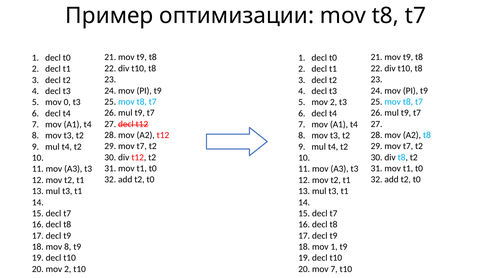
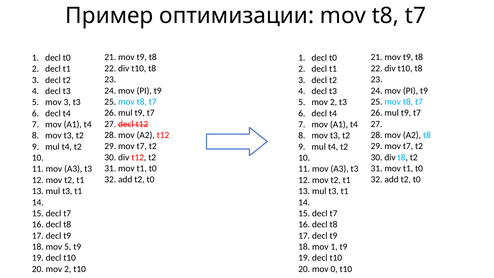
mov 0: 0 -> 3
mov 8: 8 -> 5
mov 7: 7 -> 0
